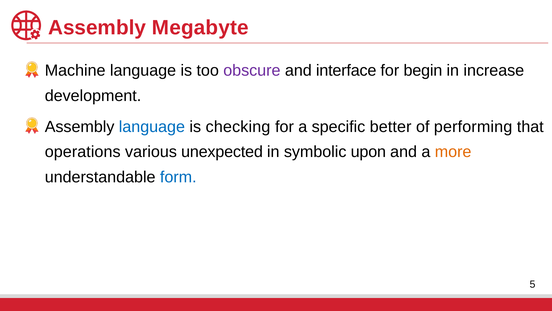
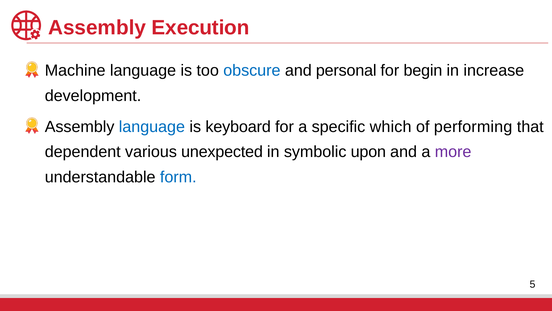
Megabyte: Megabyte -> Execution
obscure colour: purple -> blue
interface: interface -> personal
checking: checking -> keyboard
better: better -> which
operations: operations -> dependent
more colour: orange -> purple
